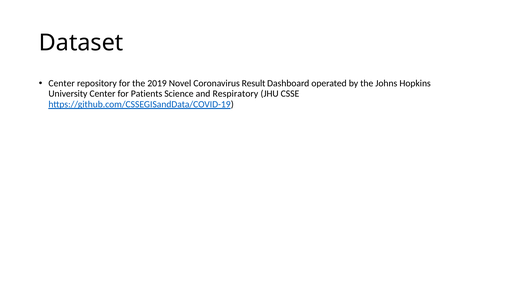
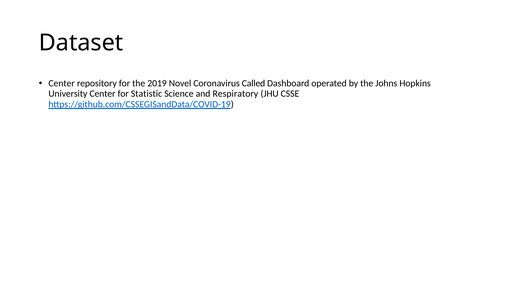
Result: Result -> Called
Patients: Patients -> Statistic
